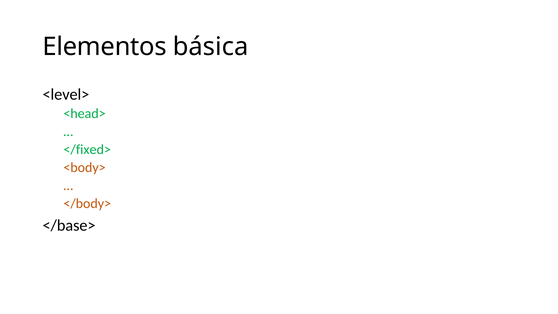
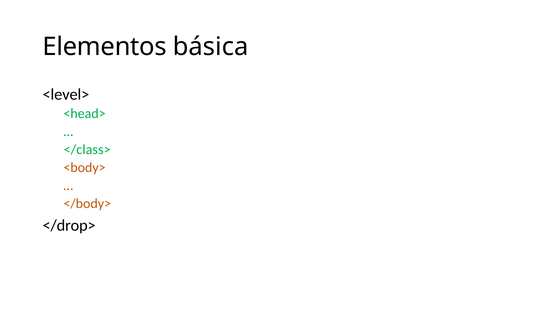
</fixed>: </fixed> -> </class>
</base>: </base> -> </drop>
